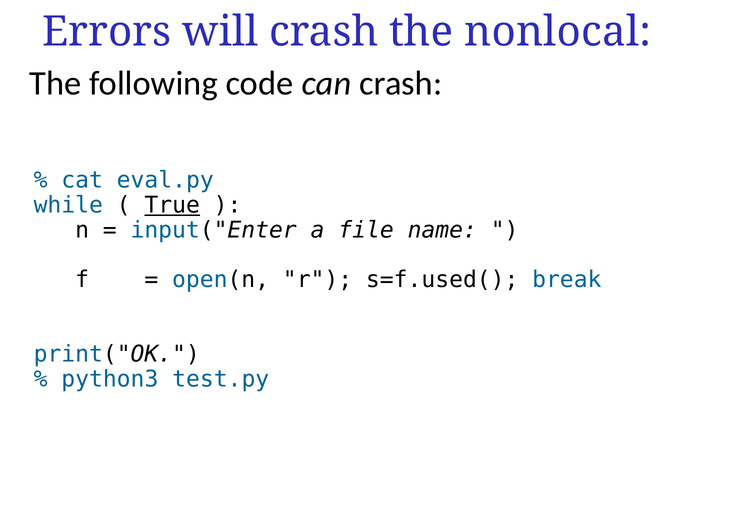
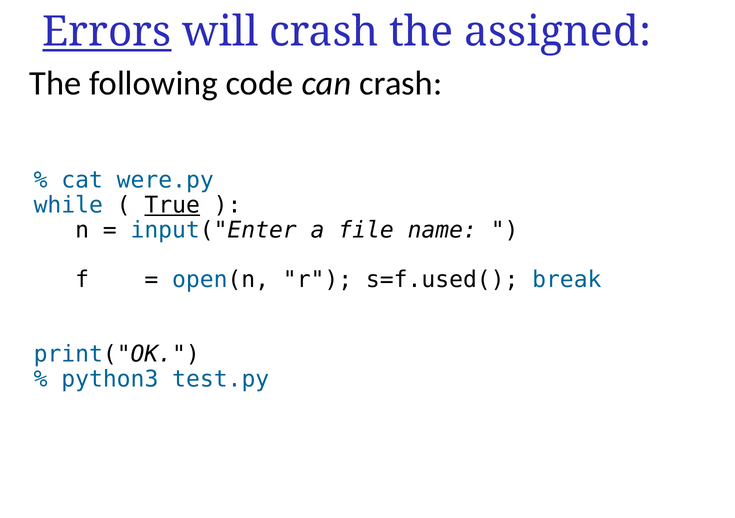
Errors underline: none -> present
nonlocal: nonlocal -> assigned
eval.py: eval.py -> were.py
